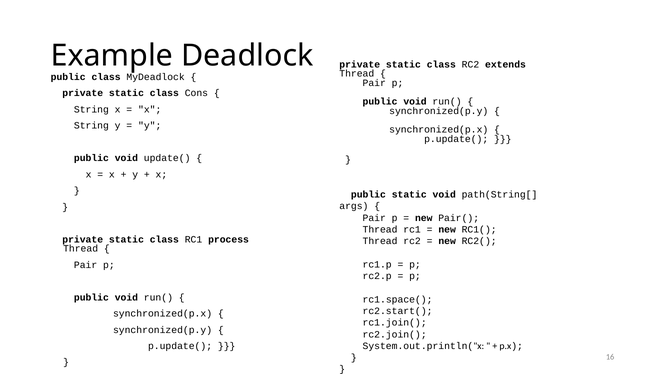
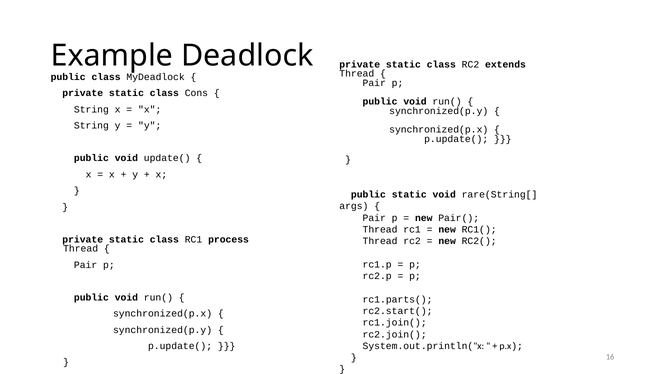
path(String[: path(String[ -> rare(String[
rc1.space(: rc1.space( -> rc1.parts(
